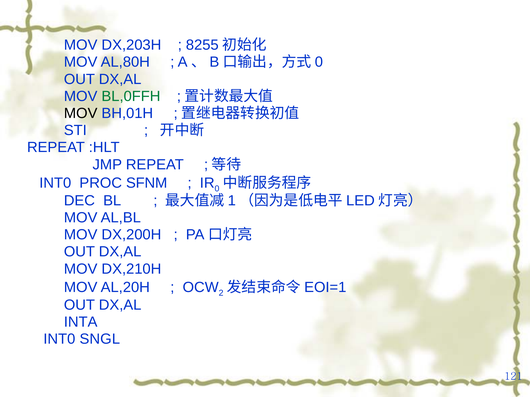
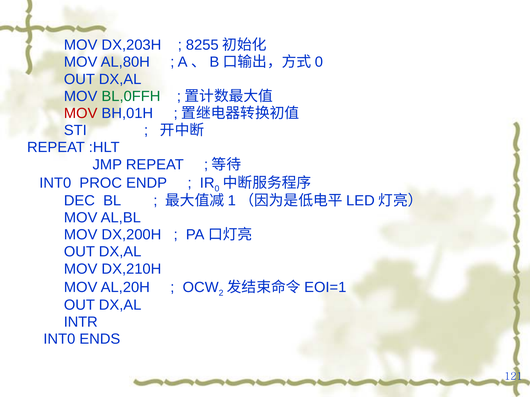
MOV at (81, 113) colour: black -> red
SFNM: SFNM -> ENDP
INTA: INTA -> INTR
SNGL: SNGL -> ENDS
